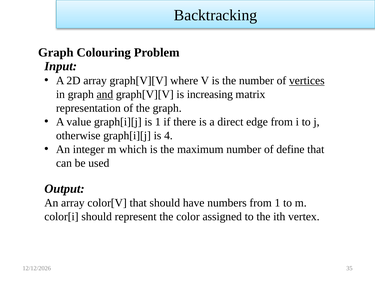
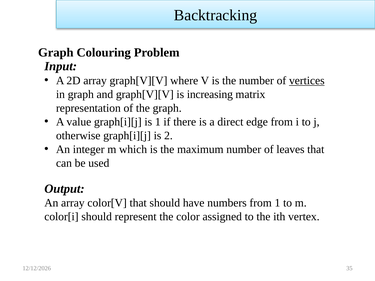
and underline: present -> none
4: 4 -> 2
define: define -> leaves
